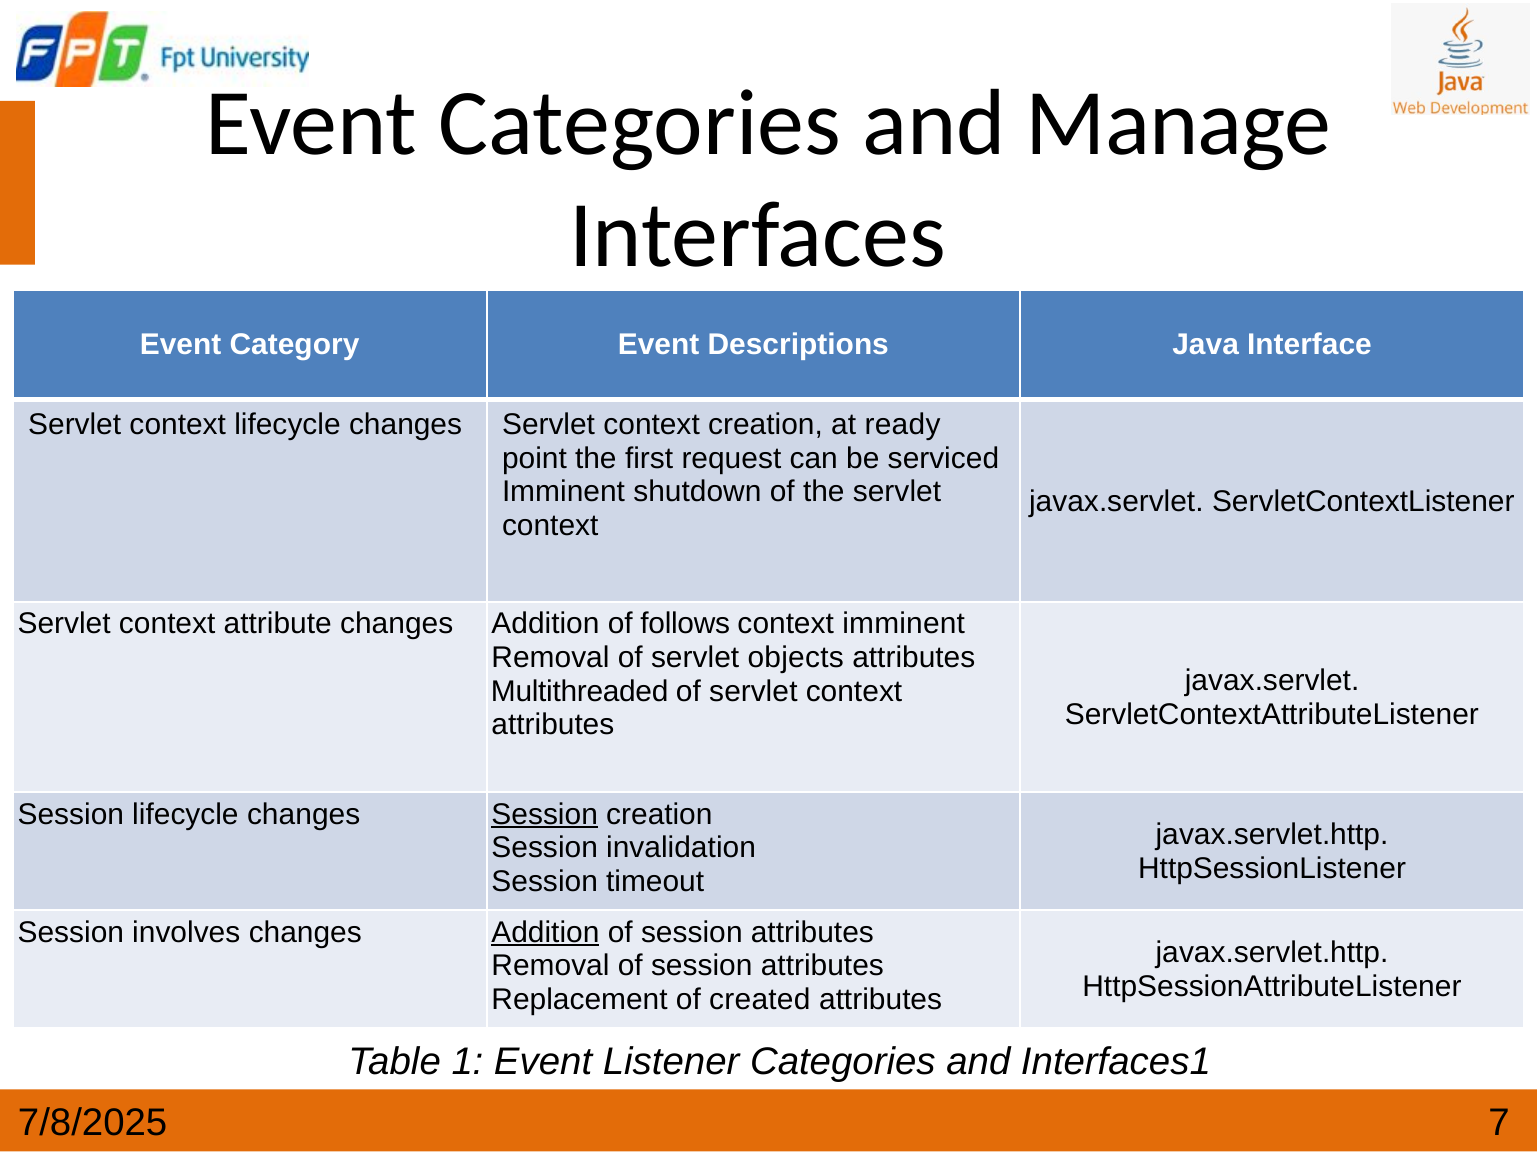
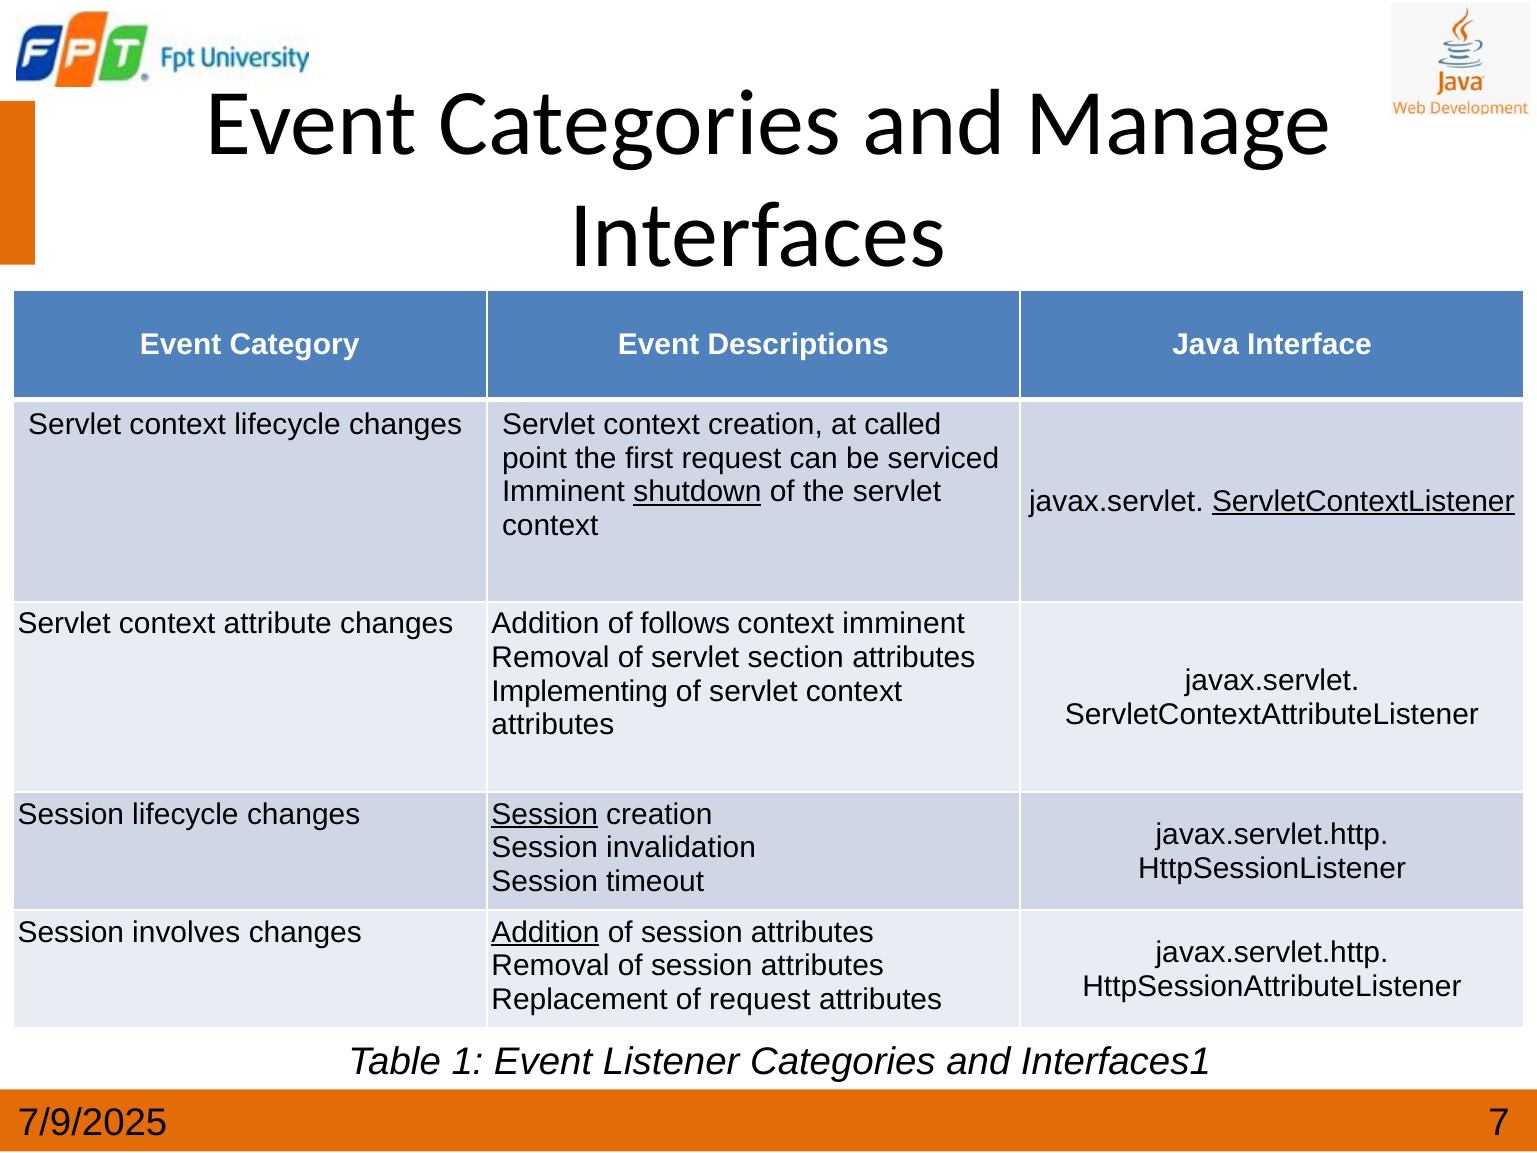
ready: ready -> called
shutdown underline: none -> present
ServletContextListener underline: none -> present
objects: objects -> section
Multithreaded: Multithreaded -> Implementing
of created: created -> request
7/8/2025: 7/8/2025 -> 7/9/2025
